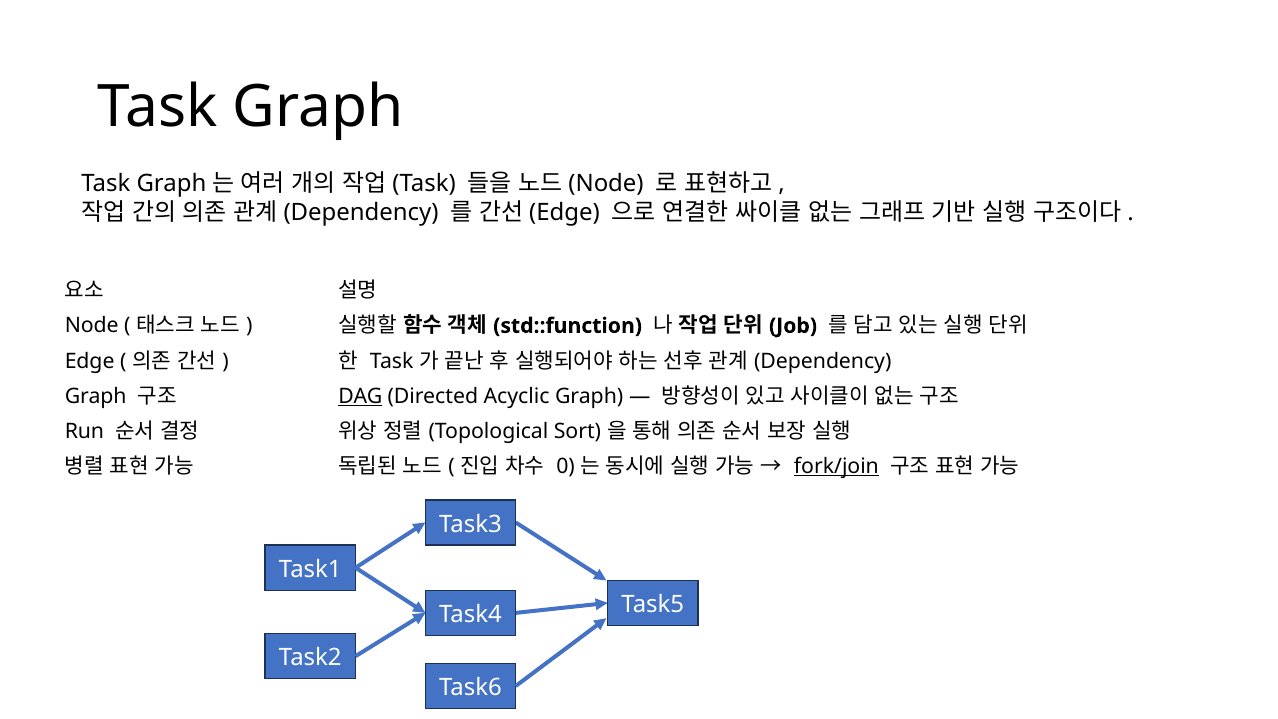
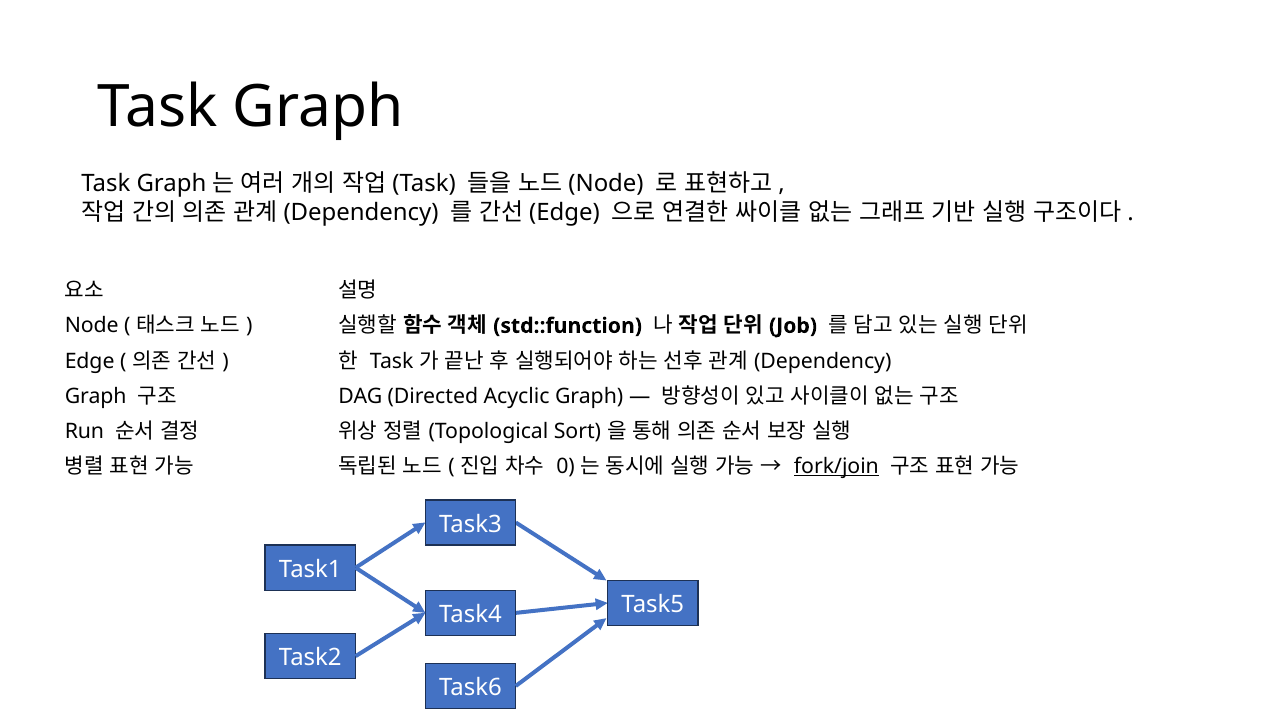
DAG underline: present -> none
